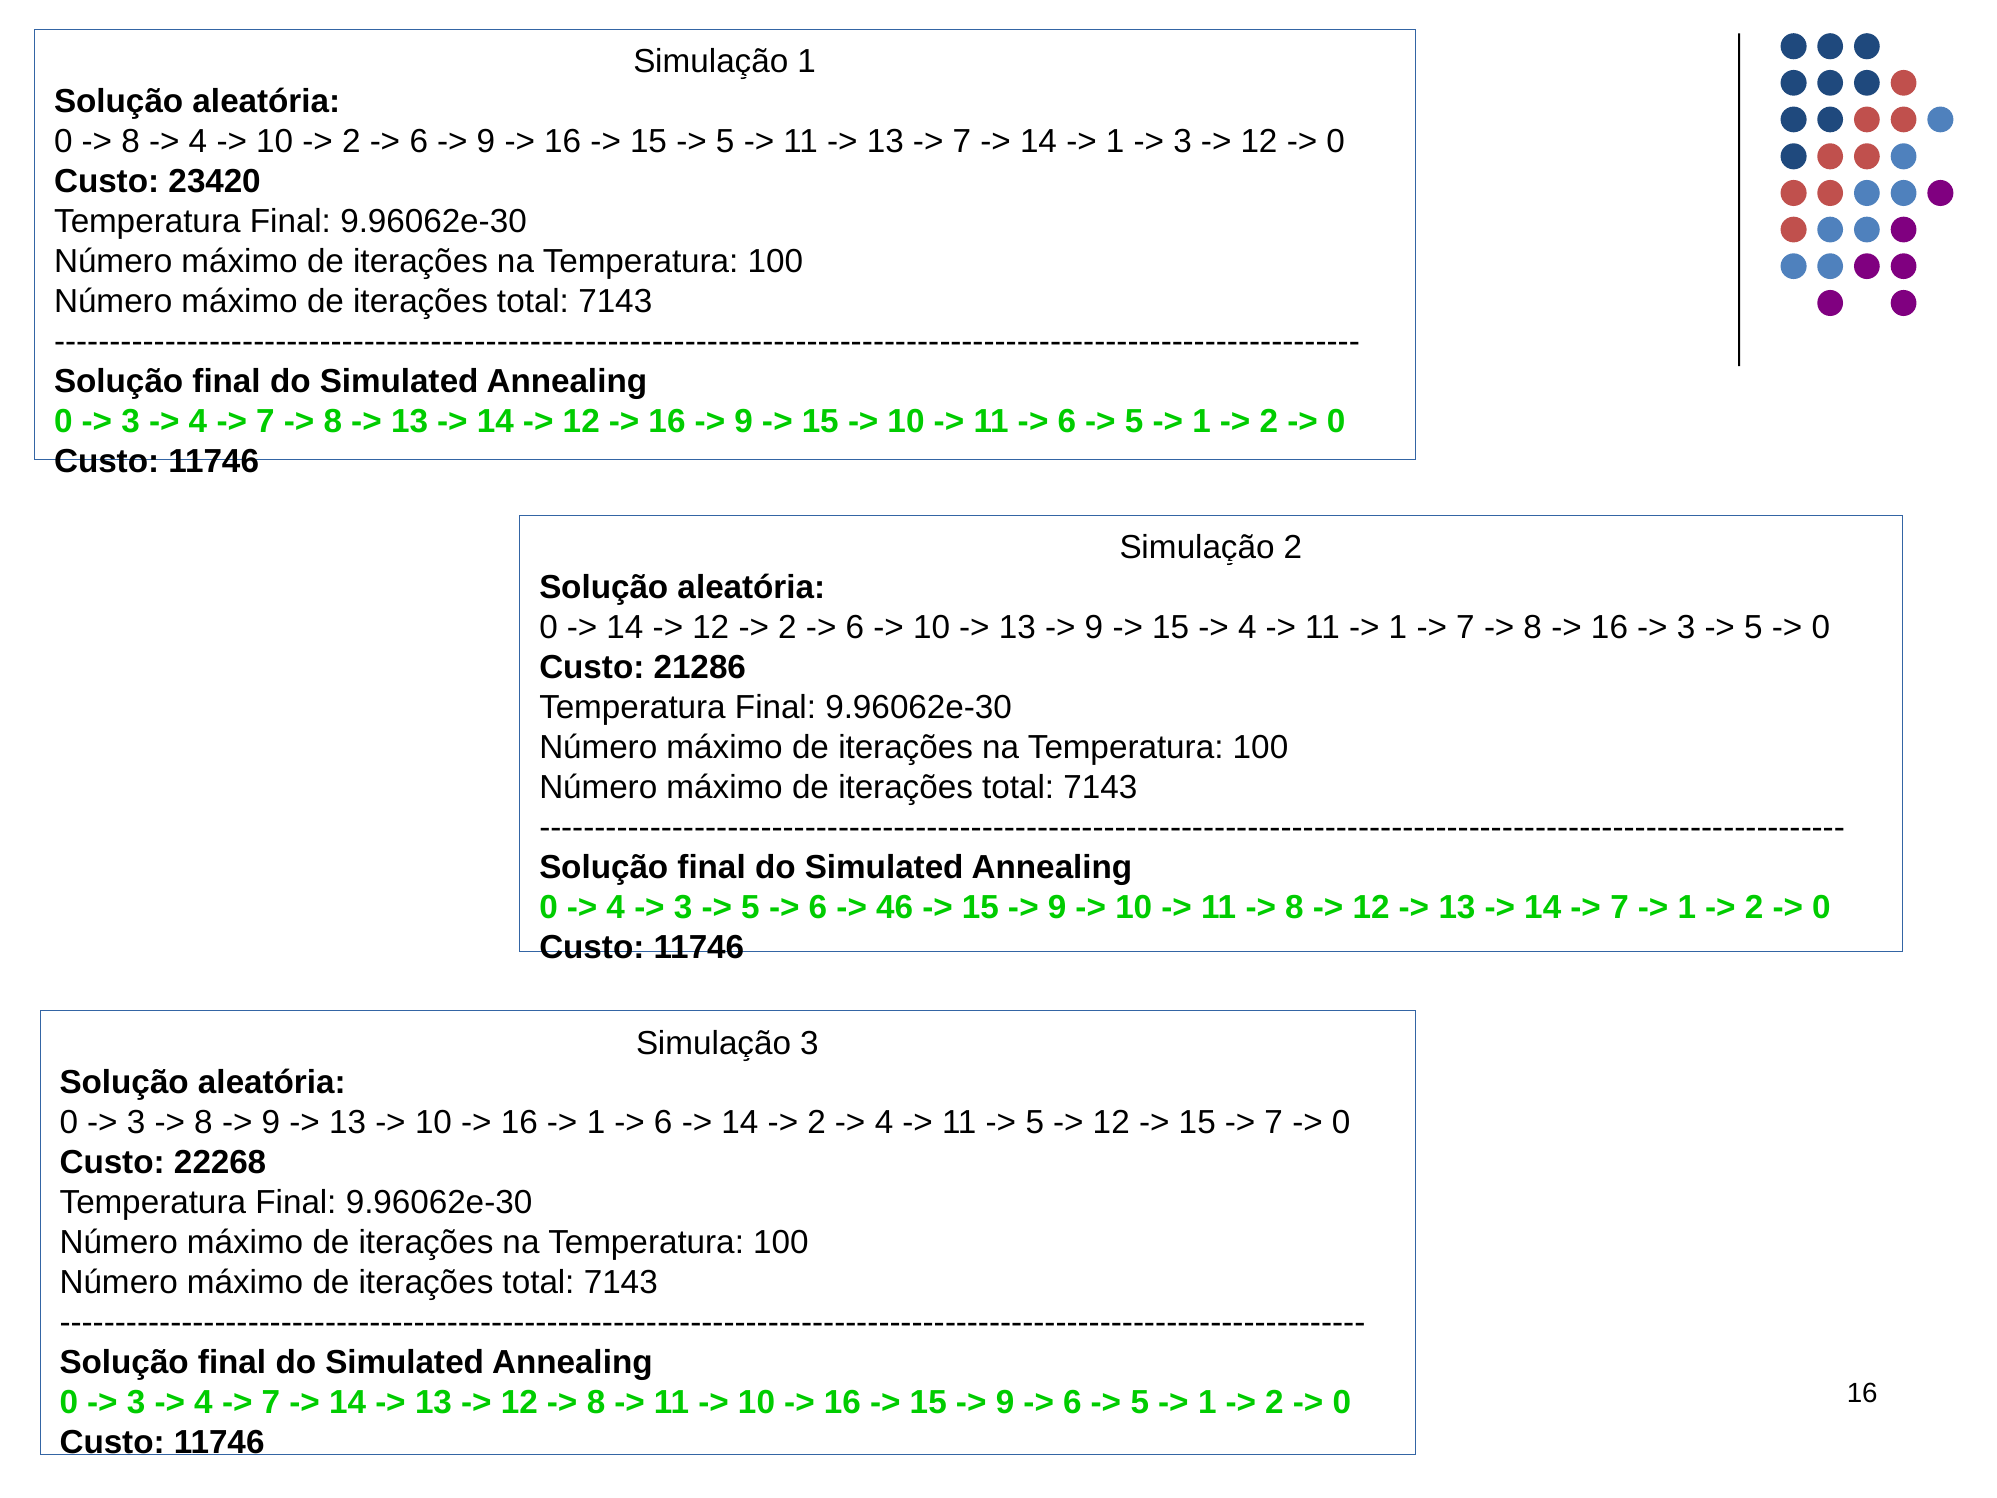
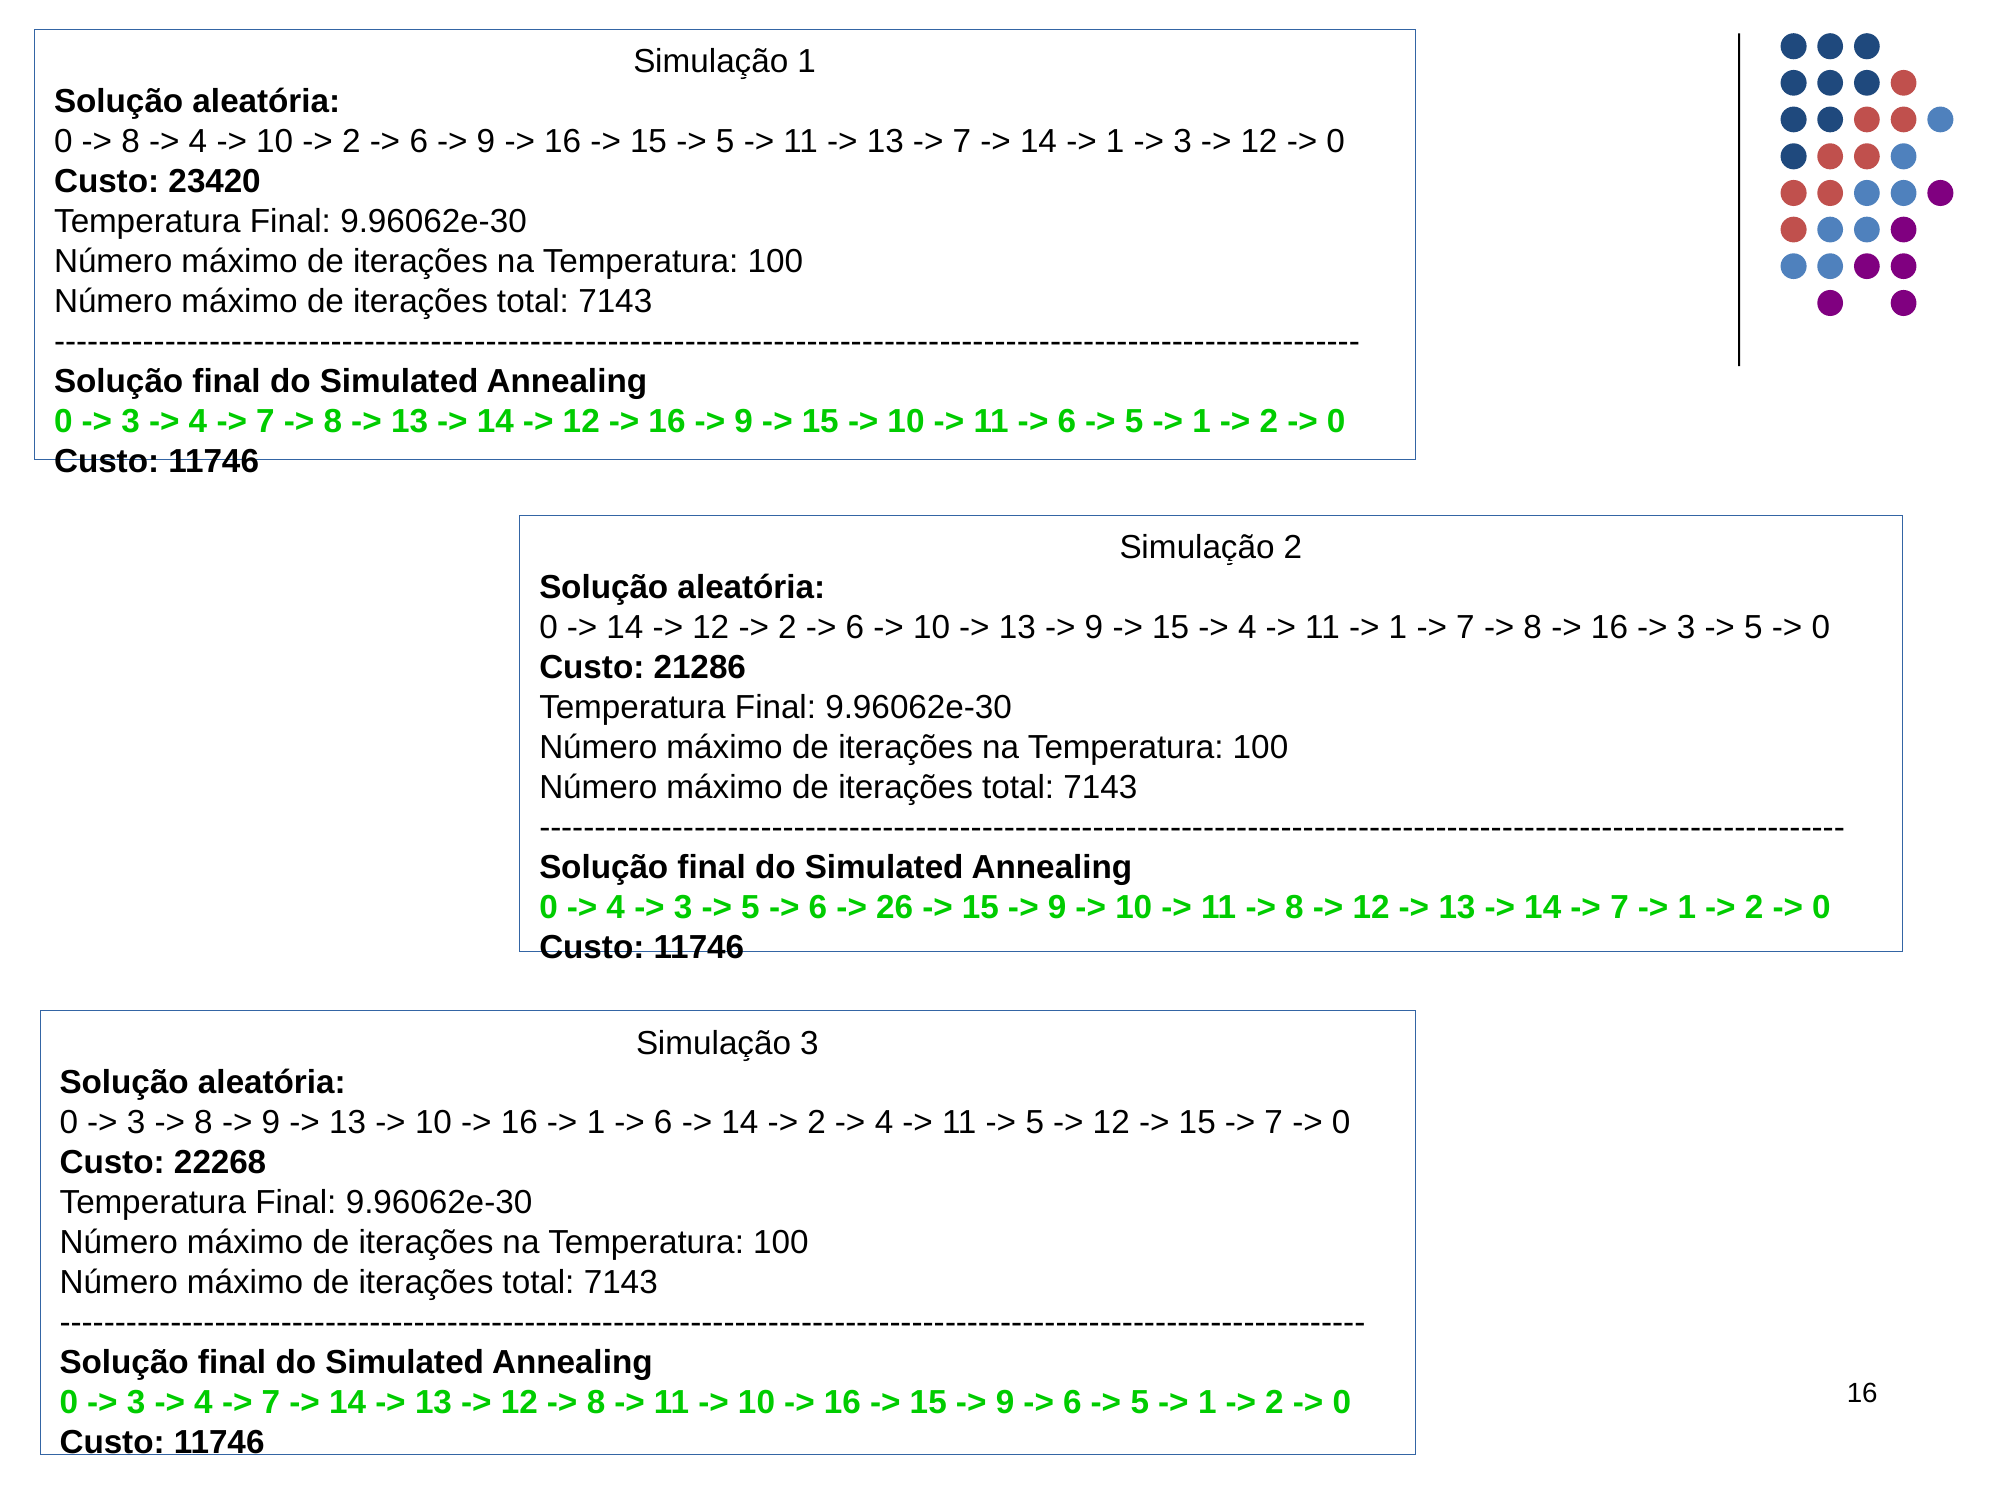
46: 46 -> 26
